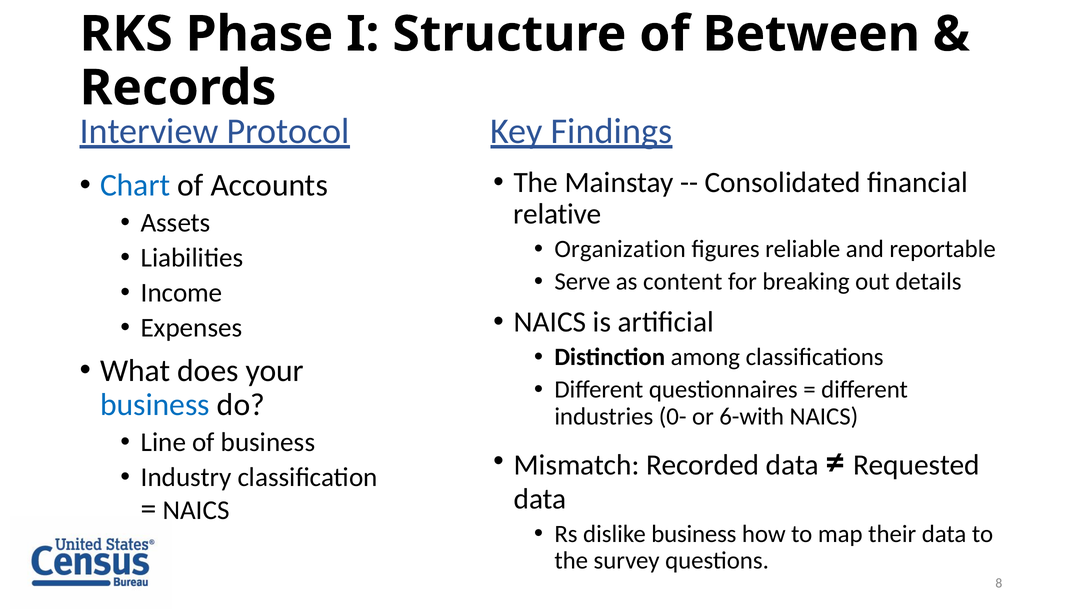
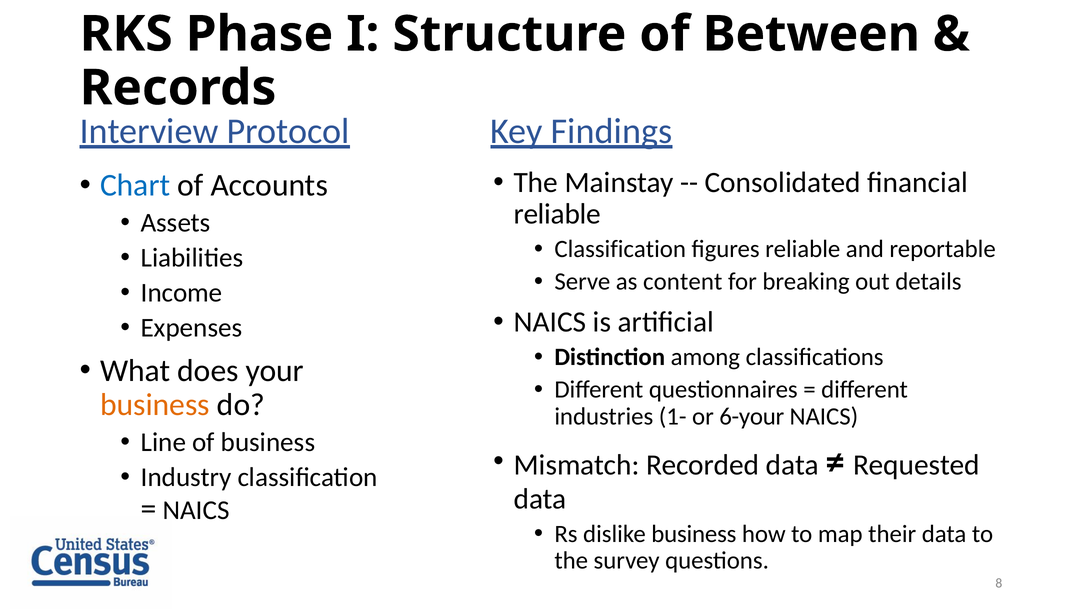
relative at (557, 214): relative -> reliable
Organization at (620, 249): Organization -> Classification
business at (155, 404) colour: blue -> orange
0-: 0- -> 1-
6-with: 6-with -> 6-your
